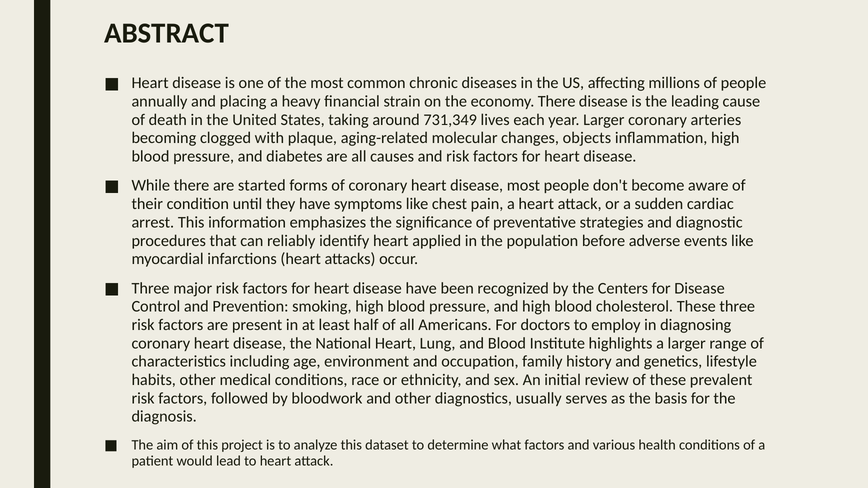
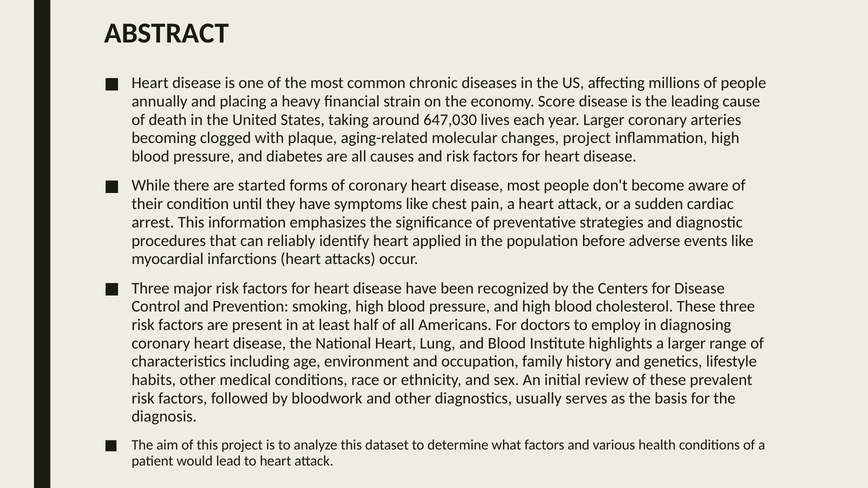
economy There: There -> Score
731,349: 731,349 -> 647,030
changes objects: objects -> project
